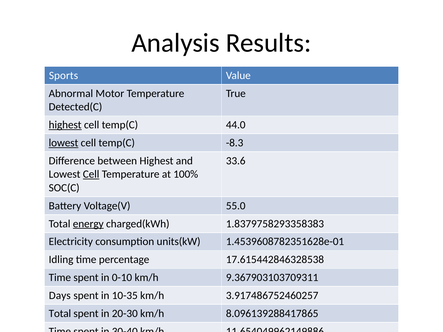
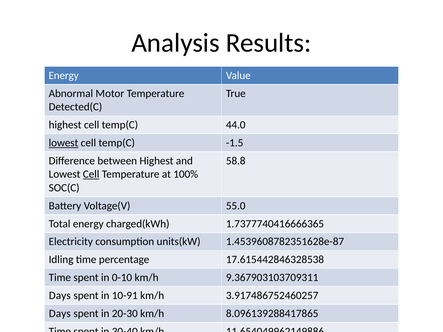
Sports at (64, 76): Sports -> Energy
highest at (65, 125) underline: present -> none
-8.3: -8.3 -> -1.5
33.6: 33.6 -> 58.8
energy at (88, 224) underline: present -> none
1.8379758293358383: 1.8379758293358383 -> 1.7377740416666365
1.4539608782351628e-01: 1.4539608782351628e-01 -> 1.4539608782351628e-87
10-35: 10-35 -> 10-91
Total at (60, 314): Total -> Days
